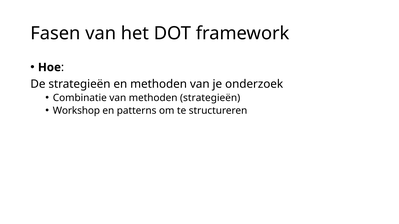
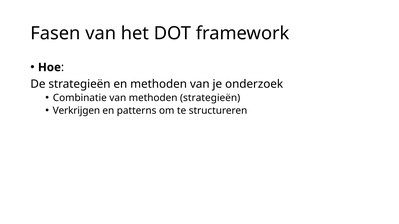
Workshop: Workshop -> Verkrijgen
